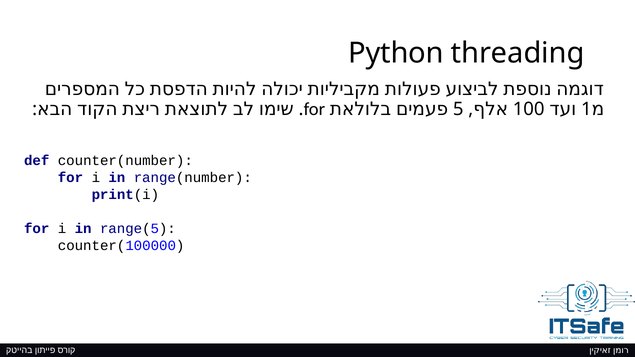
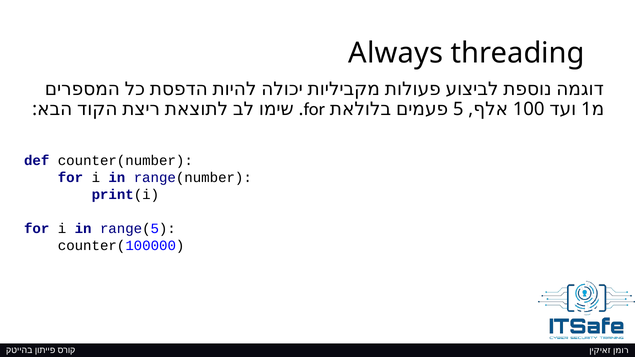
Python: Python -> Always
